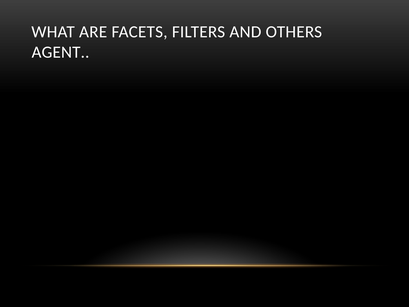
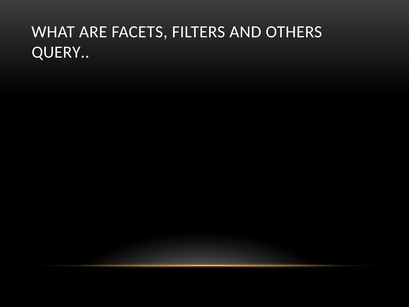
AGENT: AGENT -> QUERY
